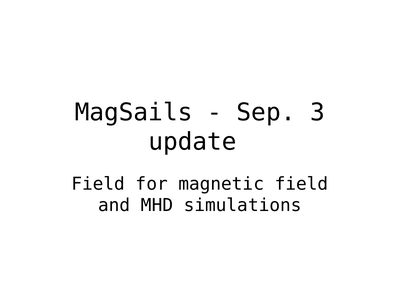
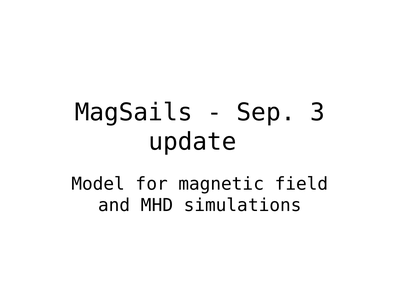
Field at (98, 184): Field -> Model
